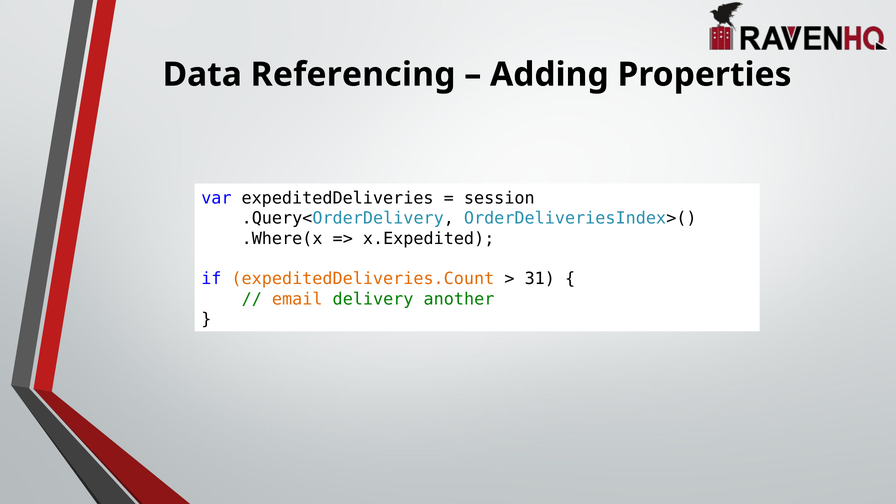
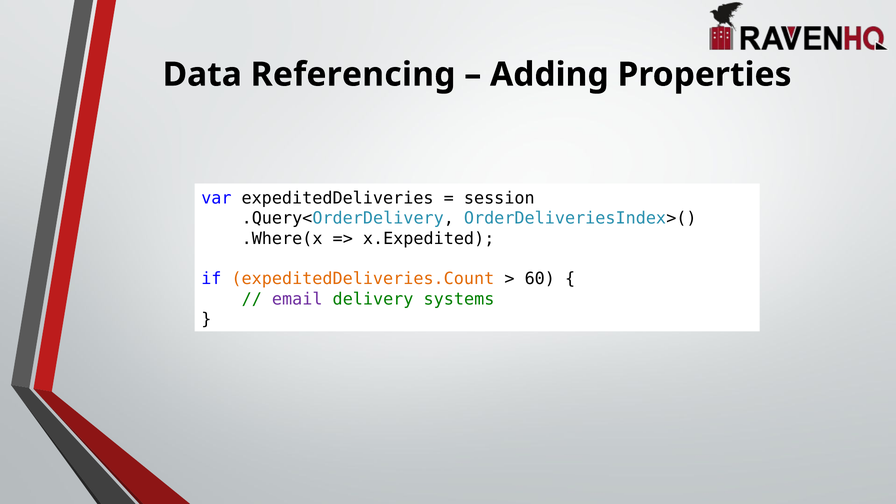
31: 31 -> 60
email colour: orange -> purple
another: another -> systems
